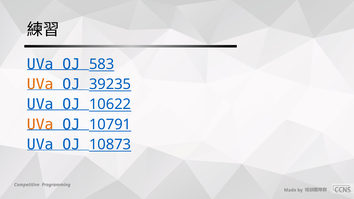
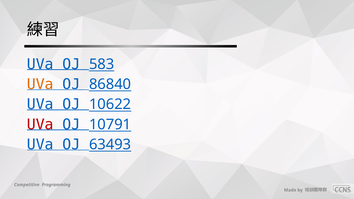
39235: 39235 -> 86840
UVa at (40, 124) colour: orange -> red
10873: 10873 -> 63493
